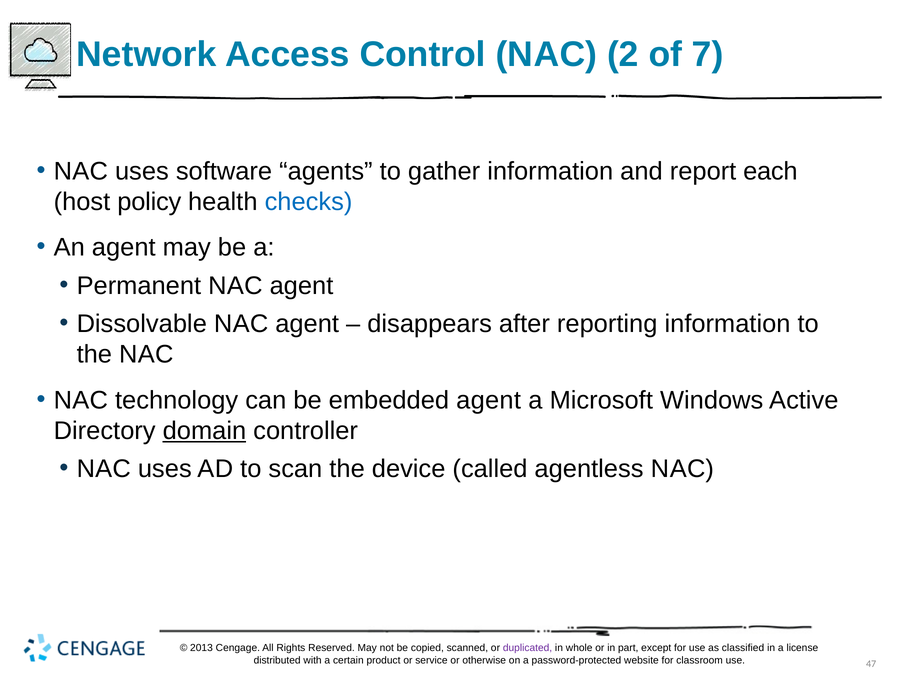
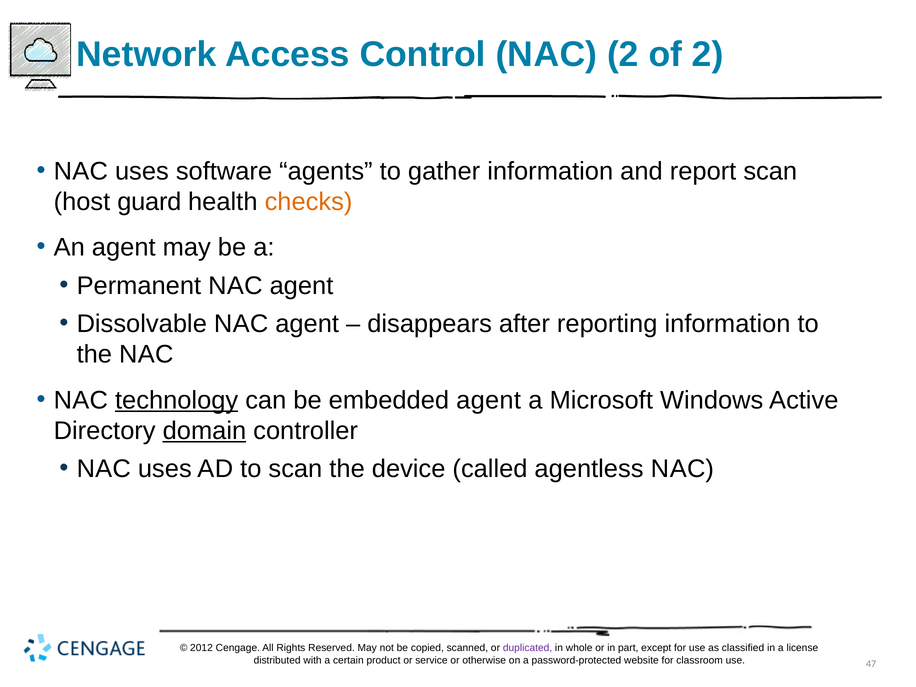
of 7: 7 -> 2
report each: each -> scan
policy: policy -> guard
checks colour: blue -> orange
technology underline: none -> present
2013: 2013 -> 2012
